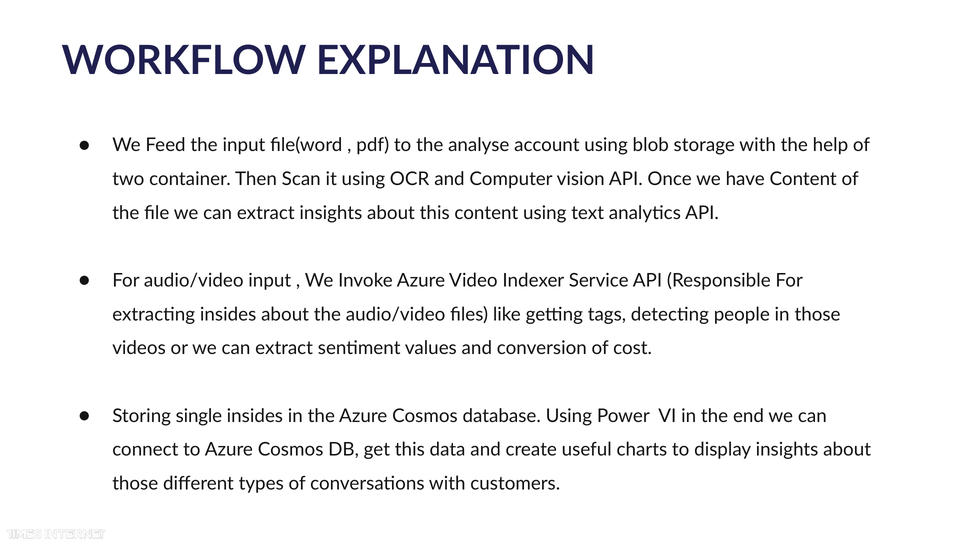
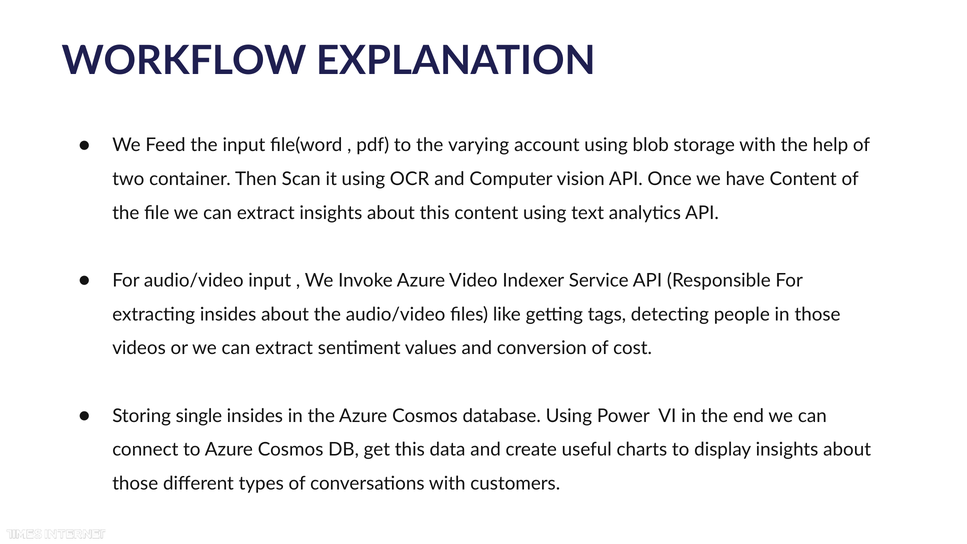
analyse: analyse -> varying
